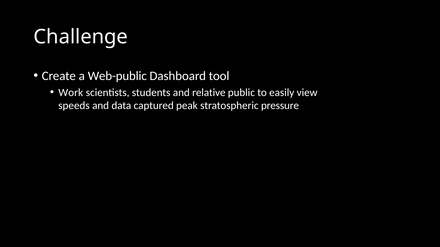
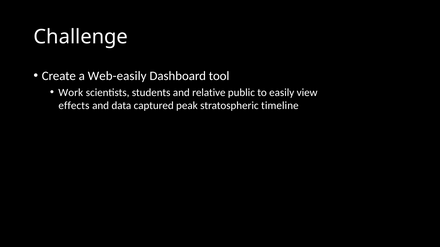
Web-public: Web-public -> Web-easily
speeds: speeds -> effects
pressure: pressure -> timeline
